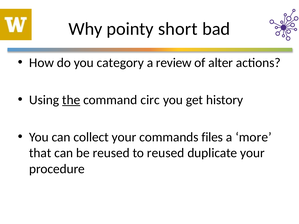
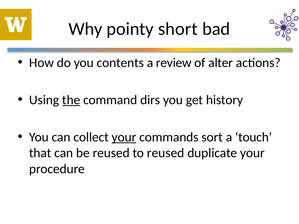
category: category -> contents
circ: circ -> dirs
your at (124, 137) underline: none -> present
files: files -> sort
more: more -> touch
